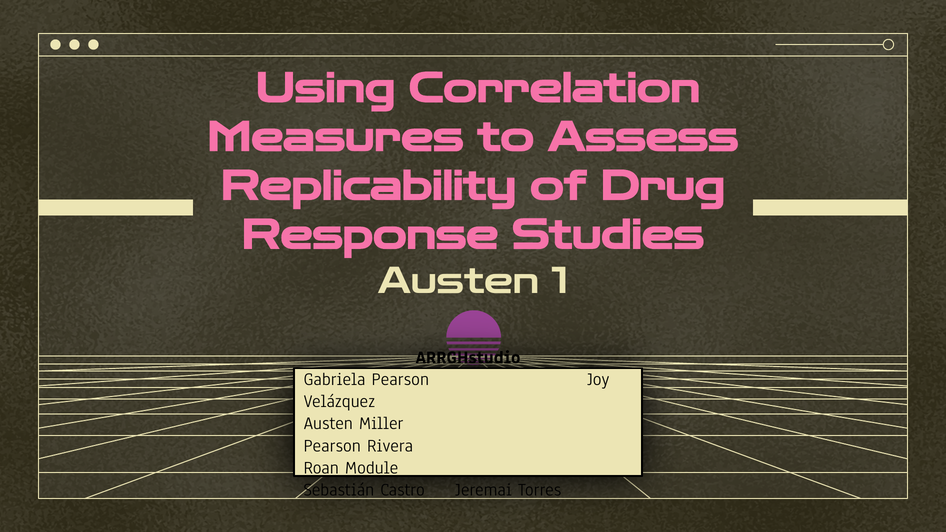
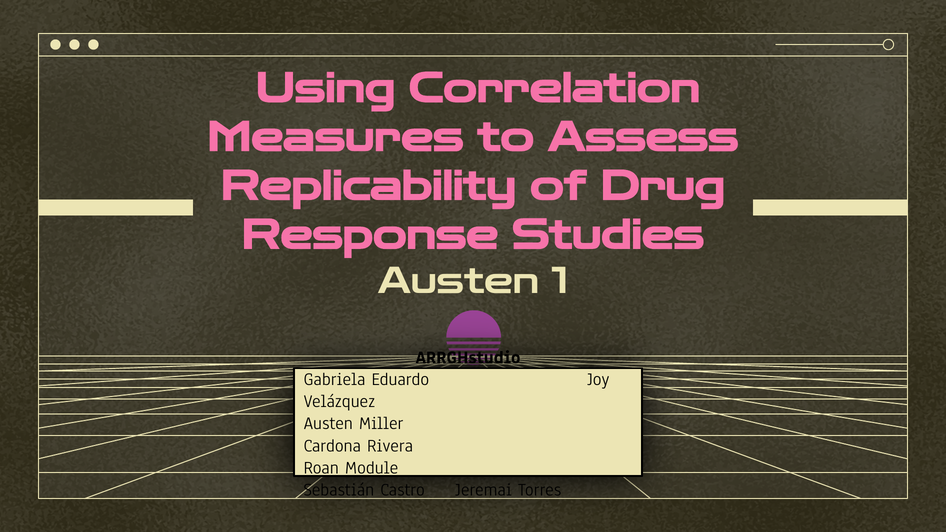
Gabriela Pearson: Pearson -> Eduardo
Pearson at (332, 446): Pearson -> Cardona
